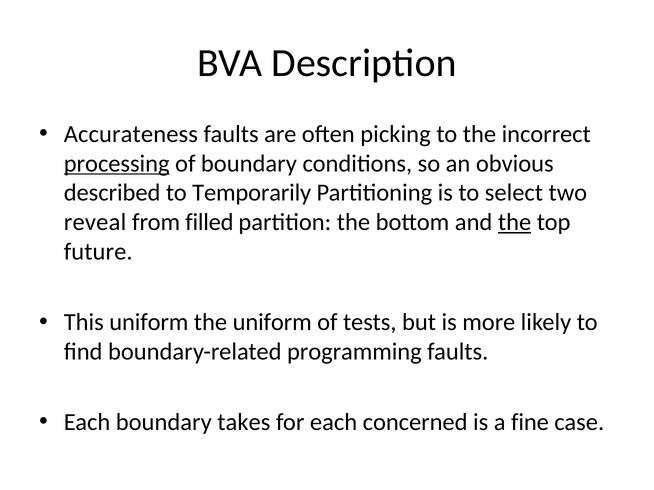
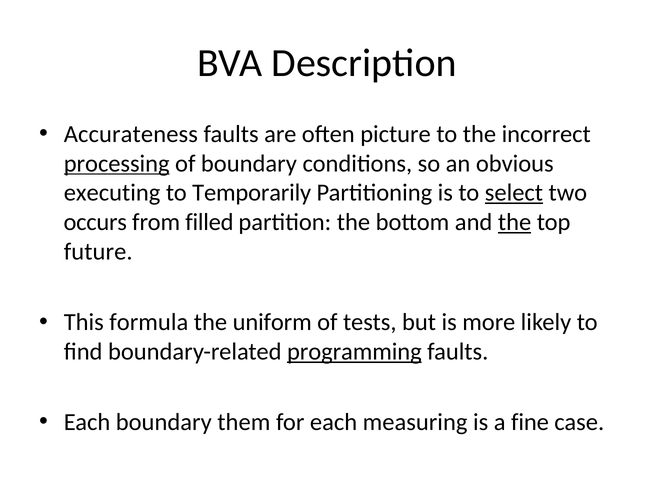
picking: picking -> picture
described: described -> executing
select underline: none -> present
reveal: reveal -> occurs
This uniform: uniform -> formula
programming underline: none -> present
takes: takes -> them
concerned: concerned -> measuring
